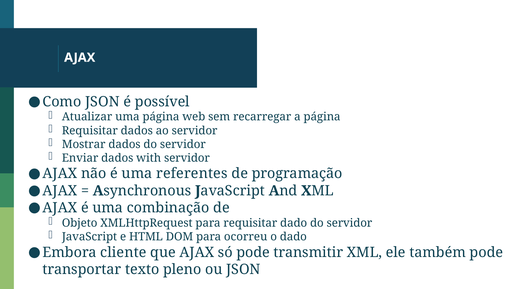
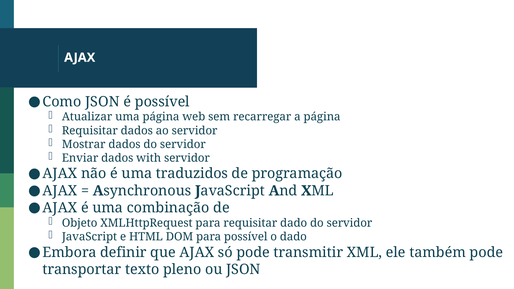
referentes: referentes -> traduzidos
para ocorreu: ocorreu -> possível
cliente: cliente -> definir
